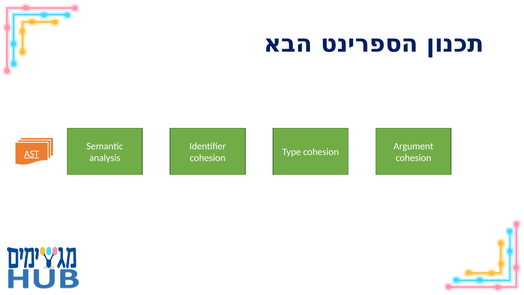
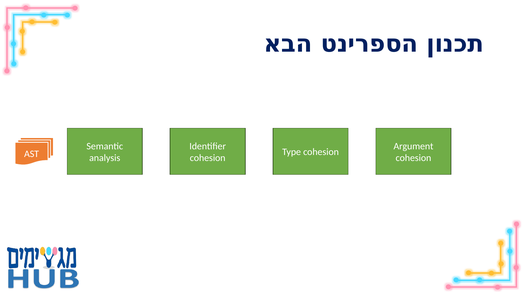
AST underline: present -> none
